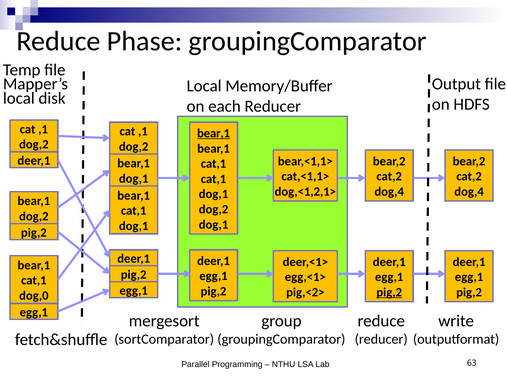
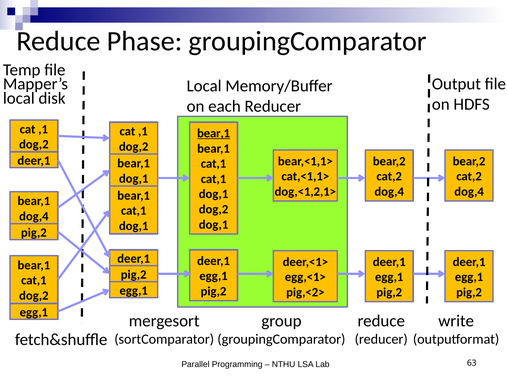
dog,2 at (34, 216): dog,2 -> dog,4
pig,2 at (389, 293) underline: present -> none
dog,0 at (34, 296): dog,0 -> dog,2
